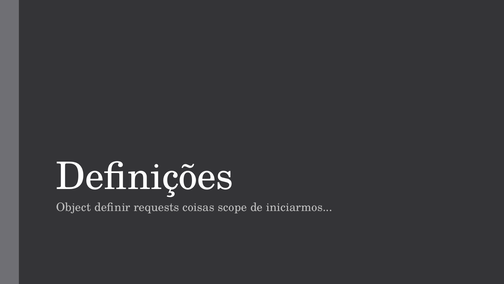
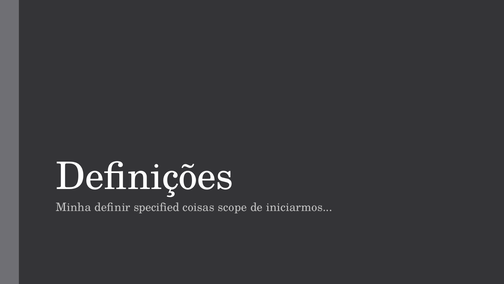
Object: Object -> Minha
requests: requests -> specified
